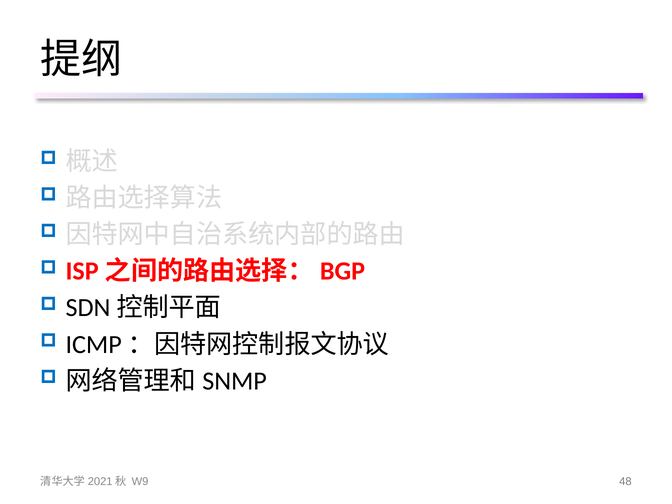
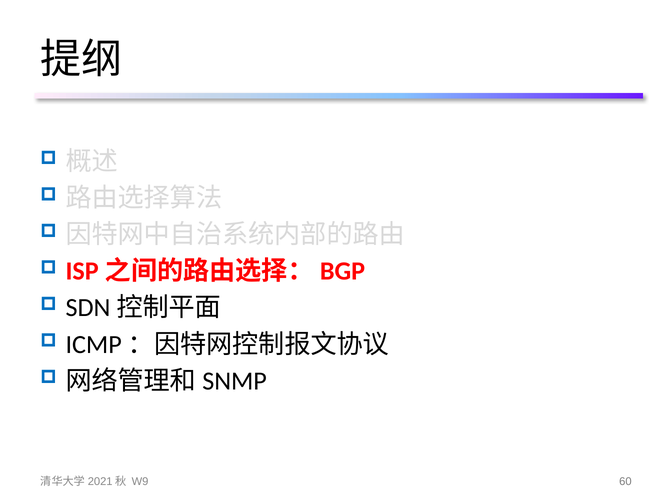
48: 48 -> 60
